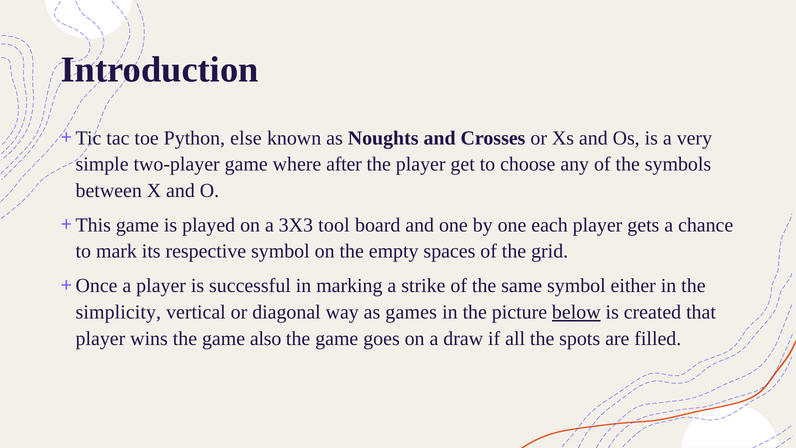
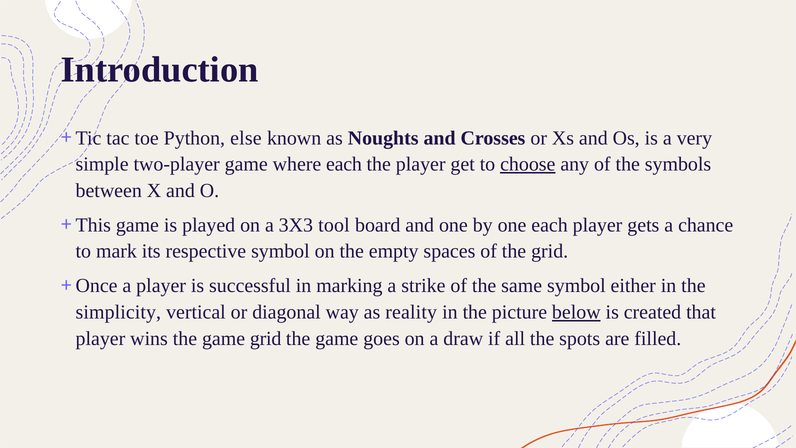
where after: after -> each
choose underline: none -> present
games: games -> reality
game also: also -> grid
